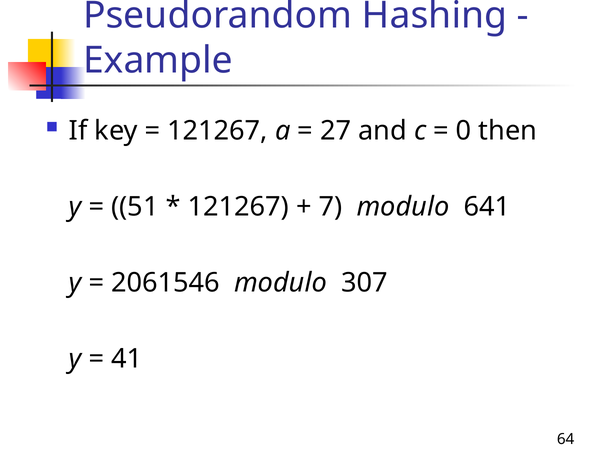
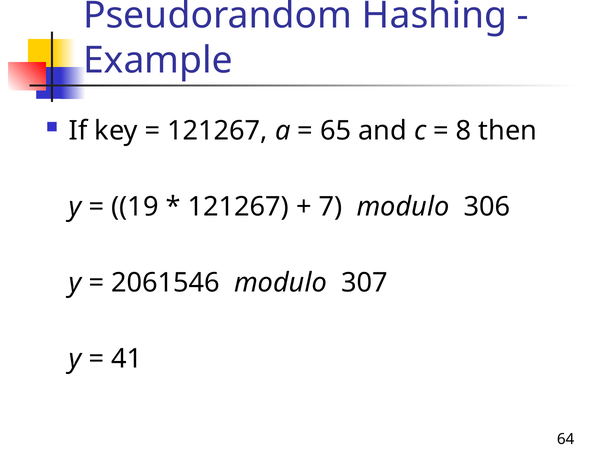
27: 27 -> 65
0: 0 -> 8
51: 51 -> 19
641: 641 -> 306
